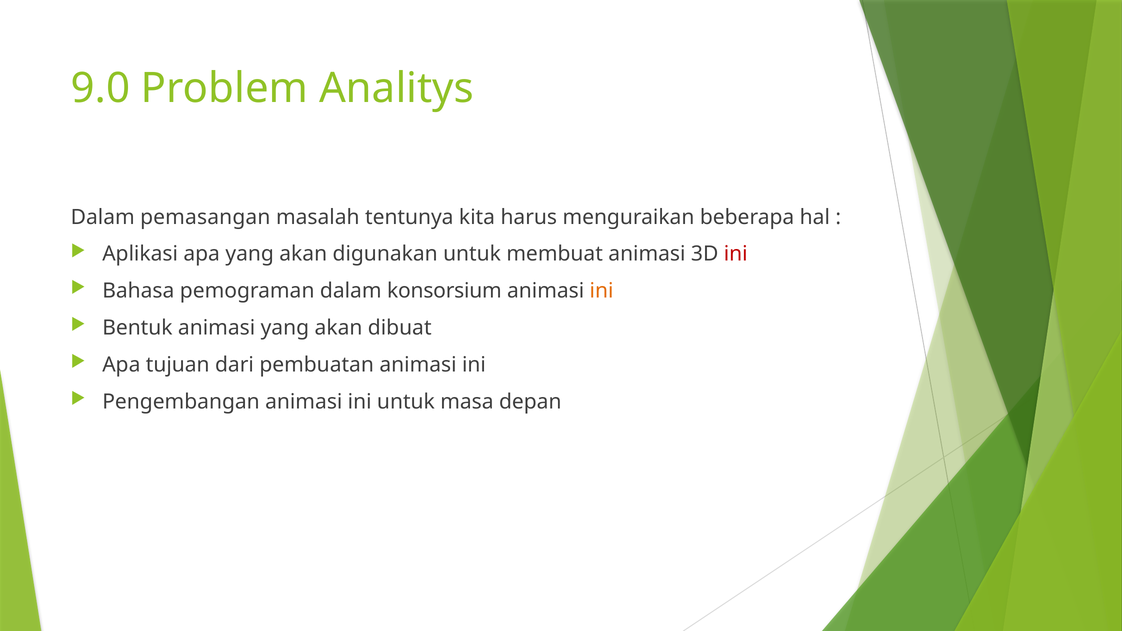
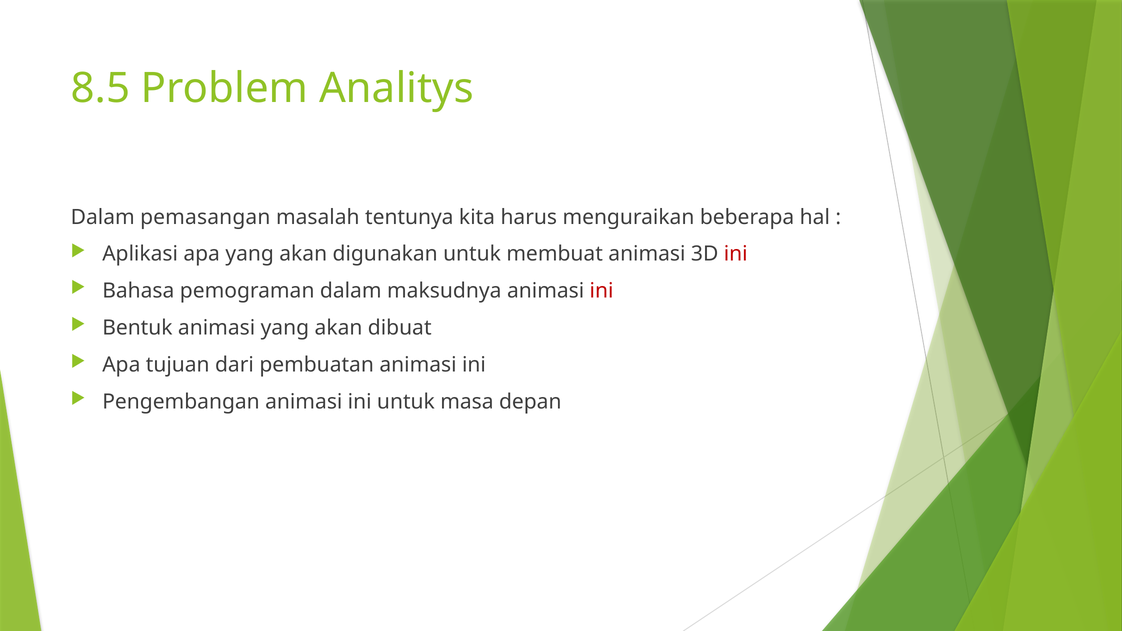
9.0: 9.0 -> 8.5
konsorsium: konsorsium -> maksudnya
ini at (602, 291) colour: orange -> red
